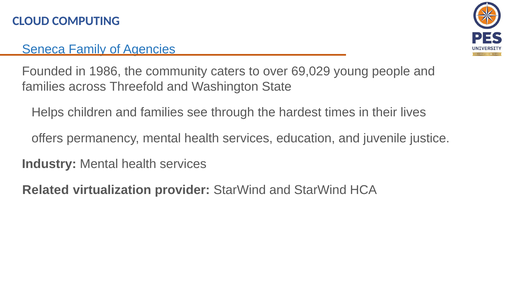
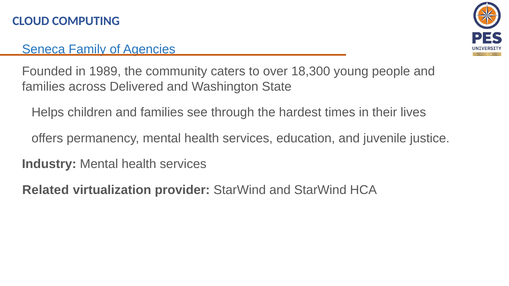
1986: 1986 -> 1989
69,029: 69,029 -> 18,300
Threefold: Threefold -> Delivered
